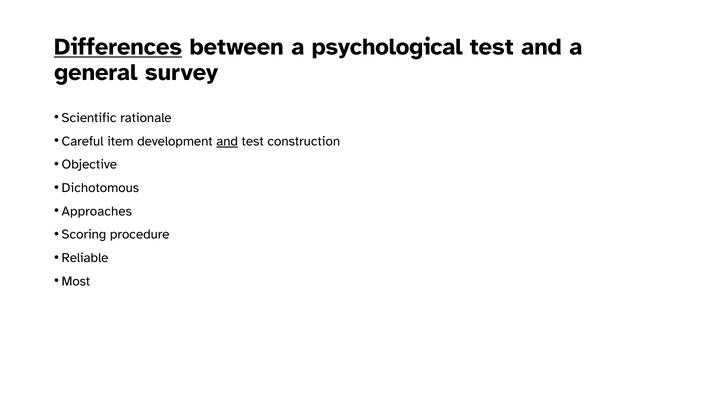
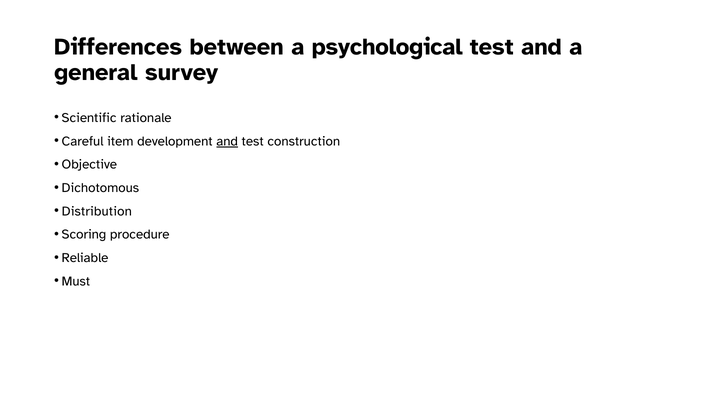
Differences underline: present -> none
Approaches: Approaches -> Distribution
Most: Most -> Must
